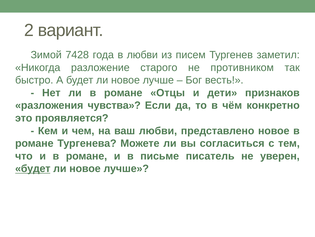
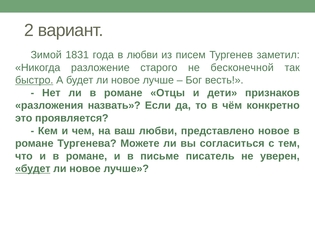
7428: 7428 -> 1831
противником: противником -> бесконечной
быстро underline: none -> present
чувства: чувства -> назвать
